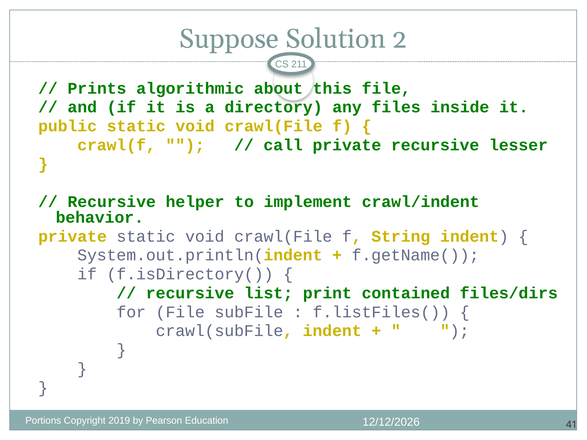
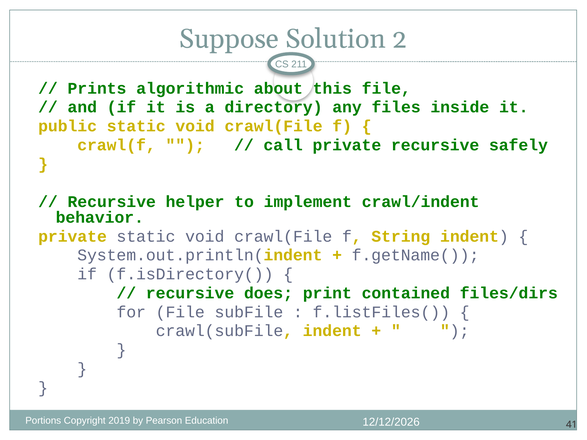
lesser: lesser -> safely
list: list -> does
